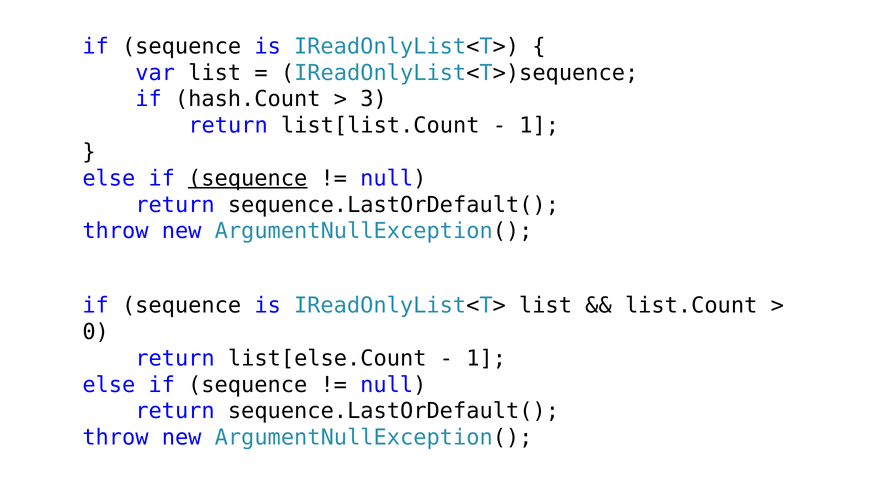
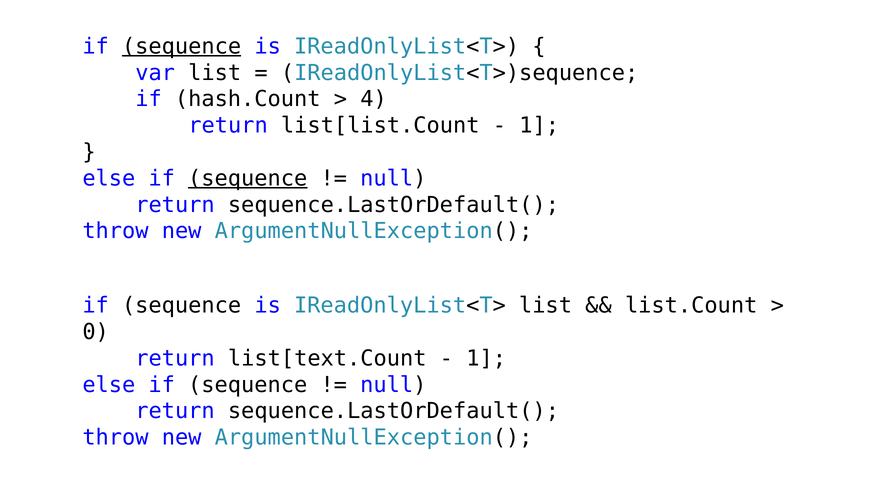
sequence at (182, 46) underline: none -> present
3: 3 -> 4
list[else.Count: list[else.Count -> list[text.Count
